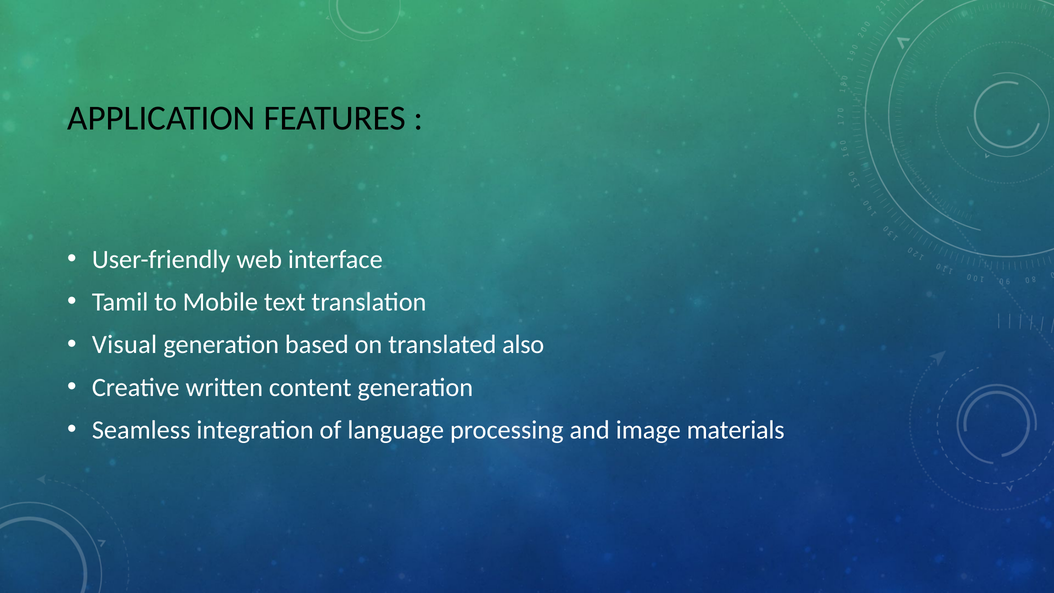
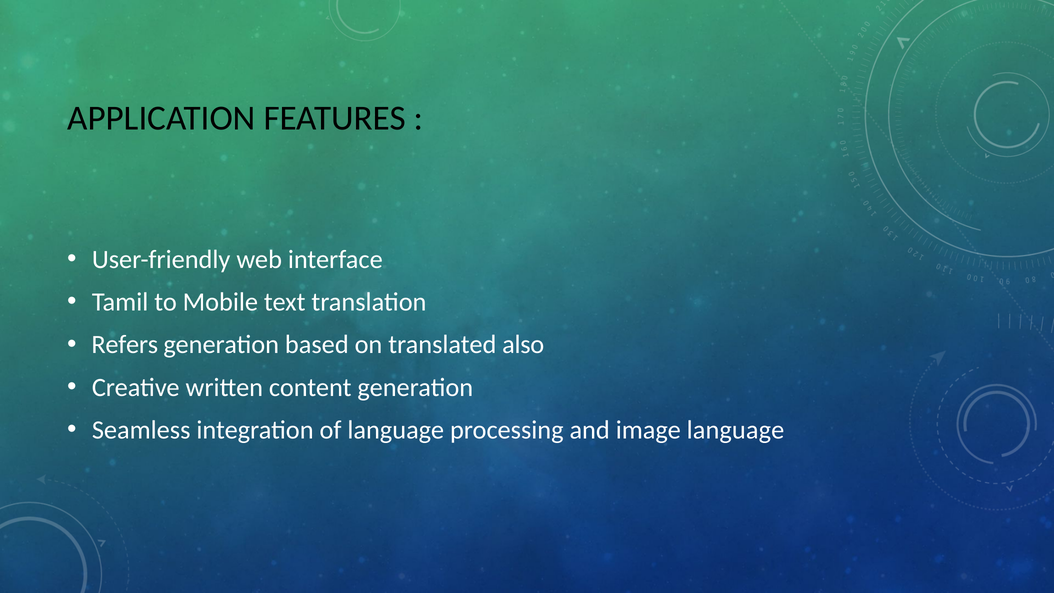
Visual: Visual -> Refers
image materials: materials -> language
